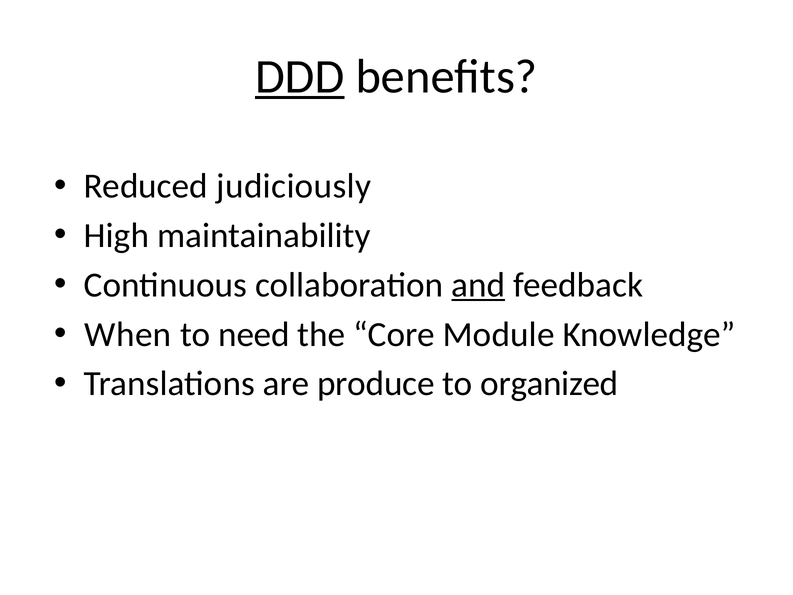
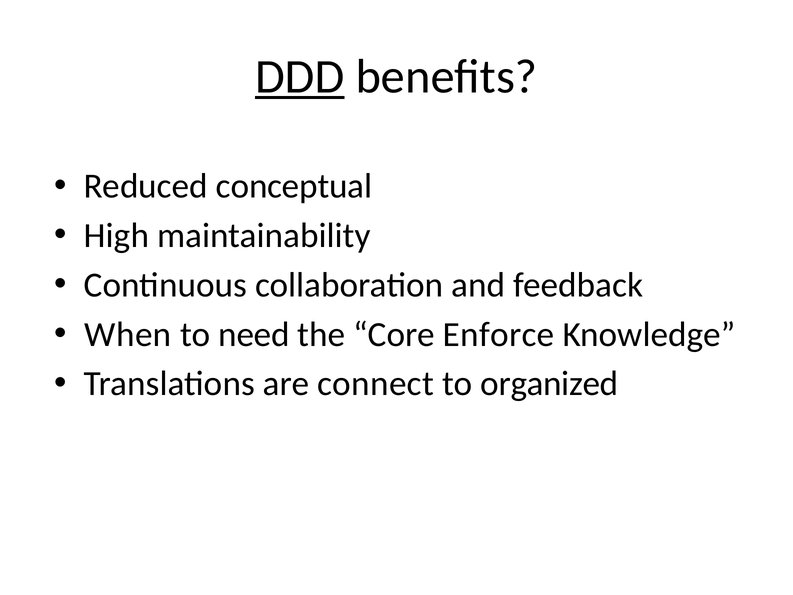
judiciously: judiciously -> conceptual
and underline: present -> none
Module: Module -> Enforce
produce: produce -> connect
